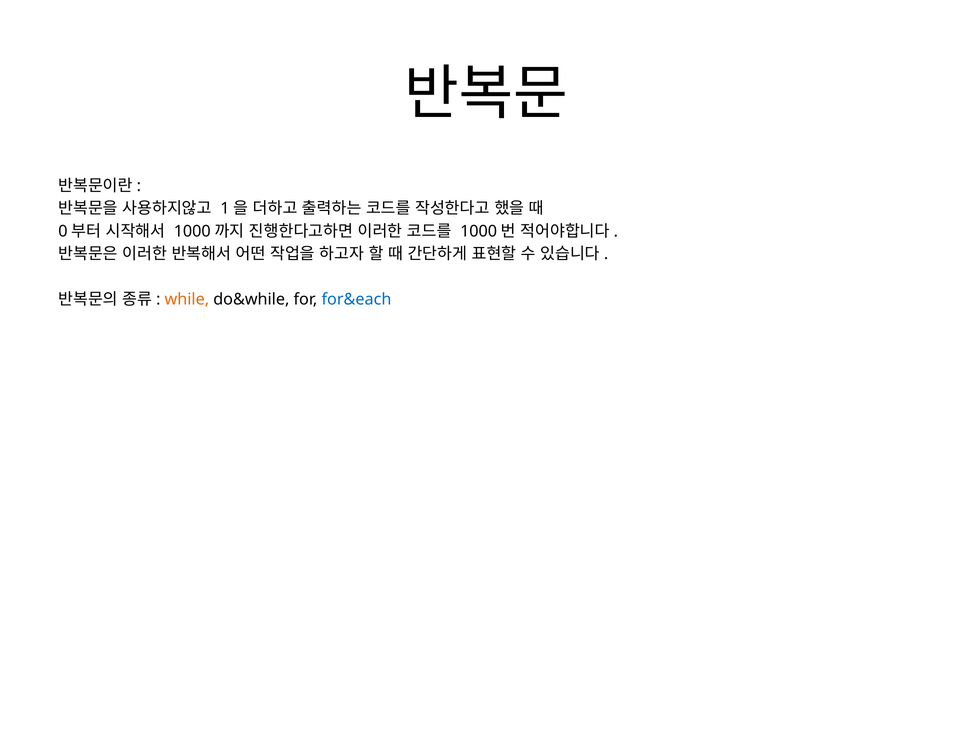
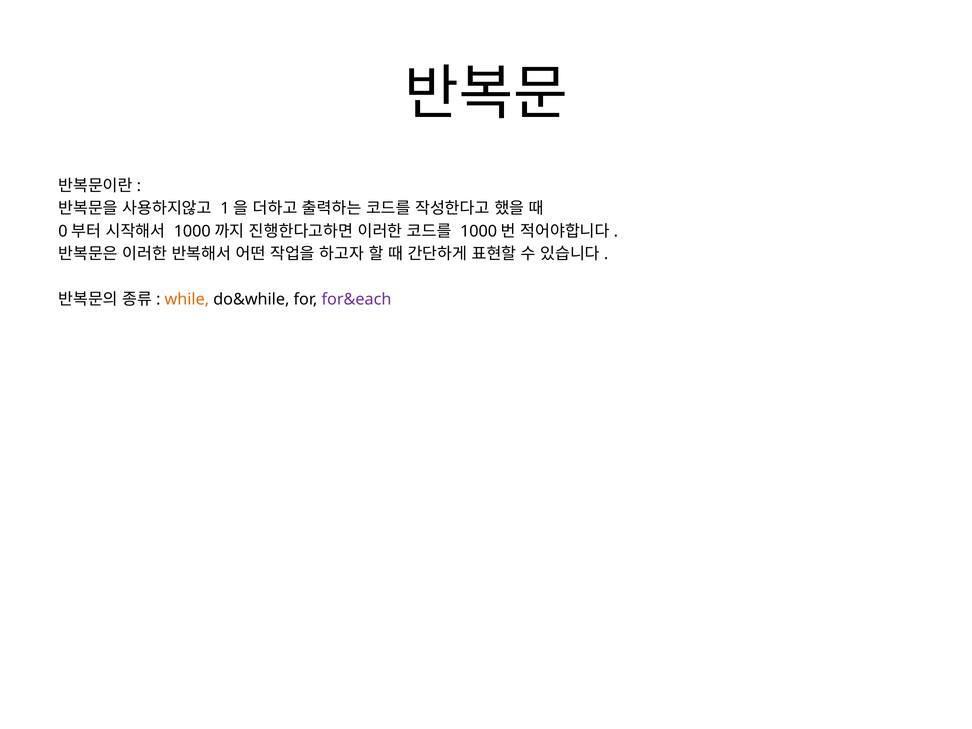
for&each colour: blue -> purple
